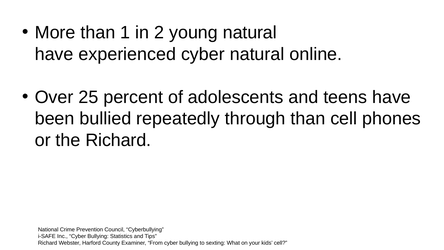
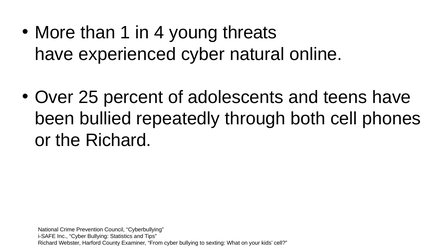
2: 2 -> 4
young natural: natural -> threats
through than: than -> both
